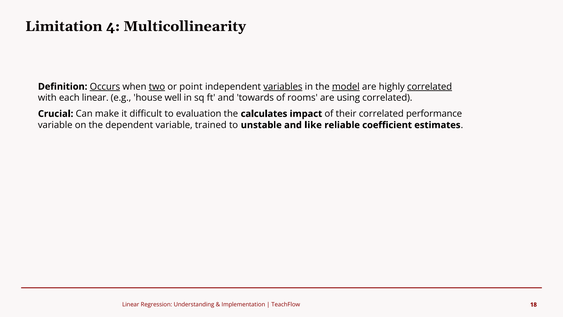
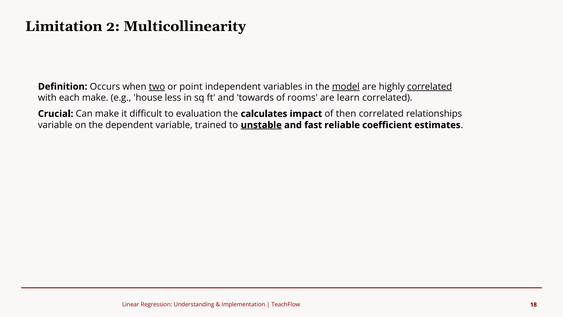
4: 4 -> 2
Occurs underline: present -> none
variables underline: present -> none
each linear: linear -> make
well: well -> less
using: using -> learn
their: their -> then
performance: performance -> relationships
unstable underline: none -> present
like: like -> fast
